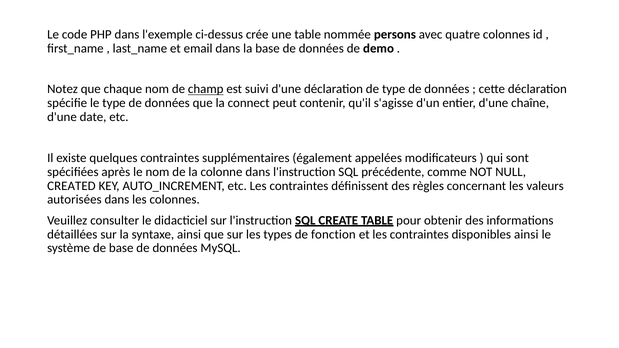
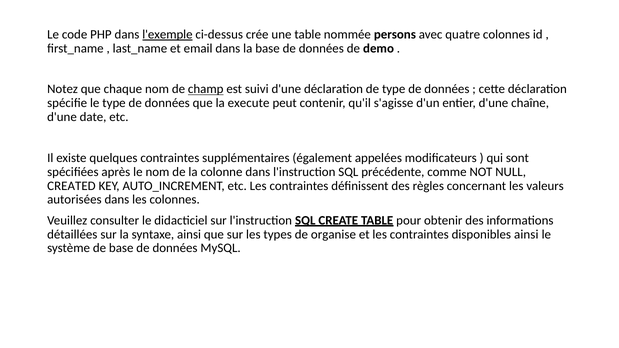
l'exemple underline: none -> present
connect: connect -> execute
fonction: fonction -> organise
